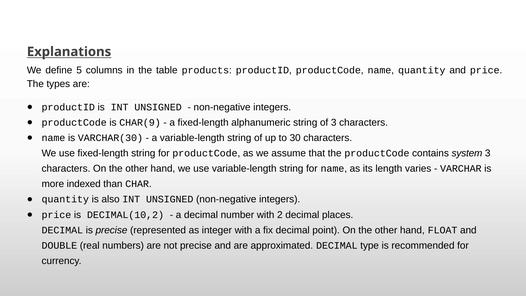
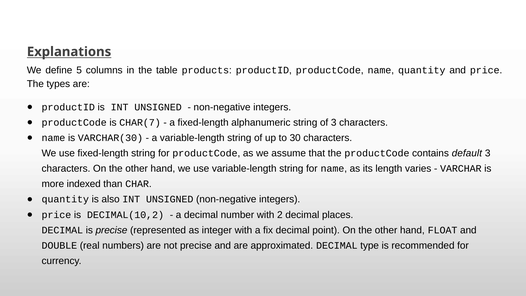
CHAR(9: CHAR(9 -> CHAR(7
system: system -> default
